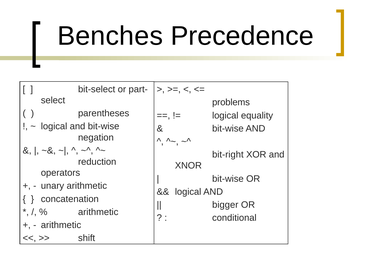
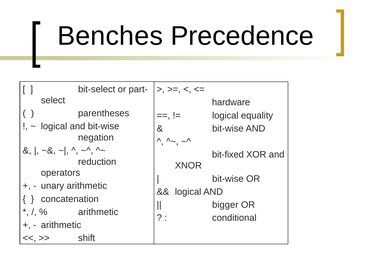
problems: problems -> hardware
bit-right: bit-right -> bit-fixed
